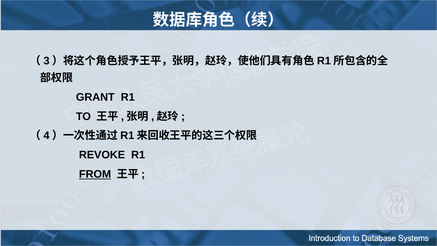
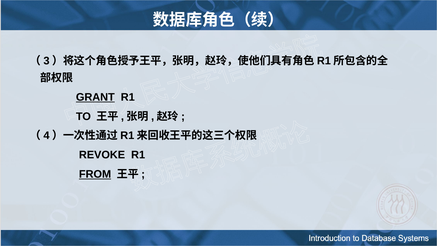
GRANT underline: none -> present
